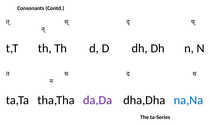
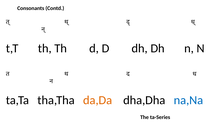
da,Da colour: purple -> orange
